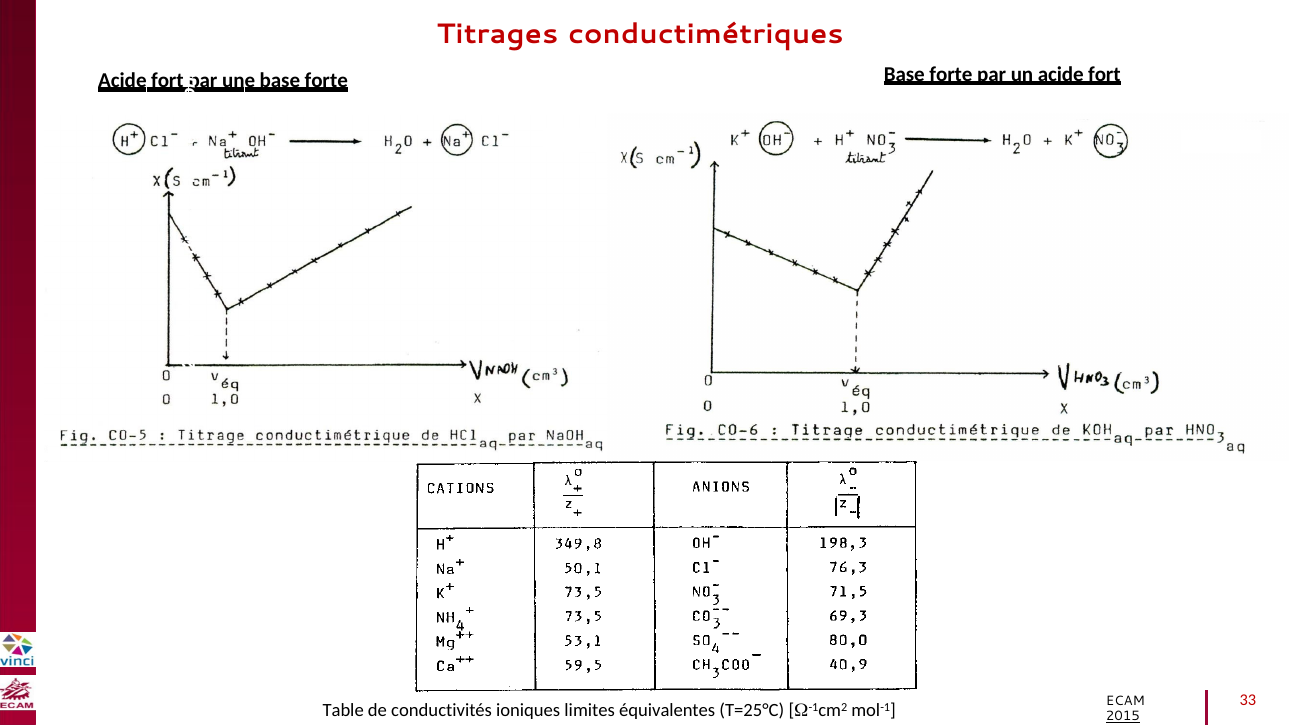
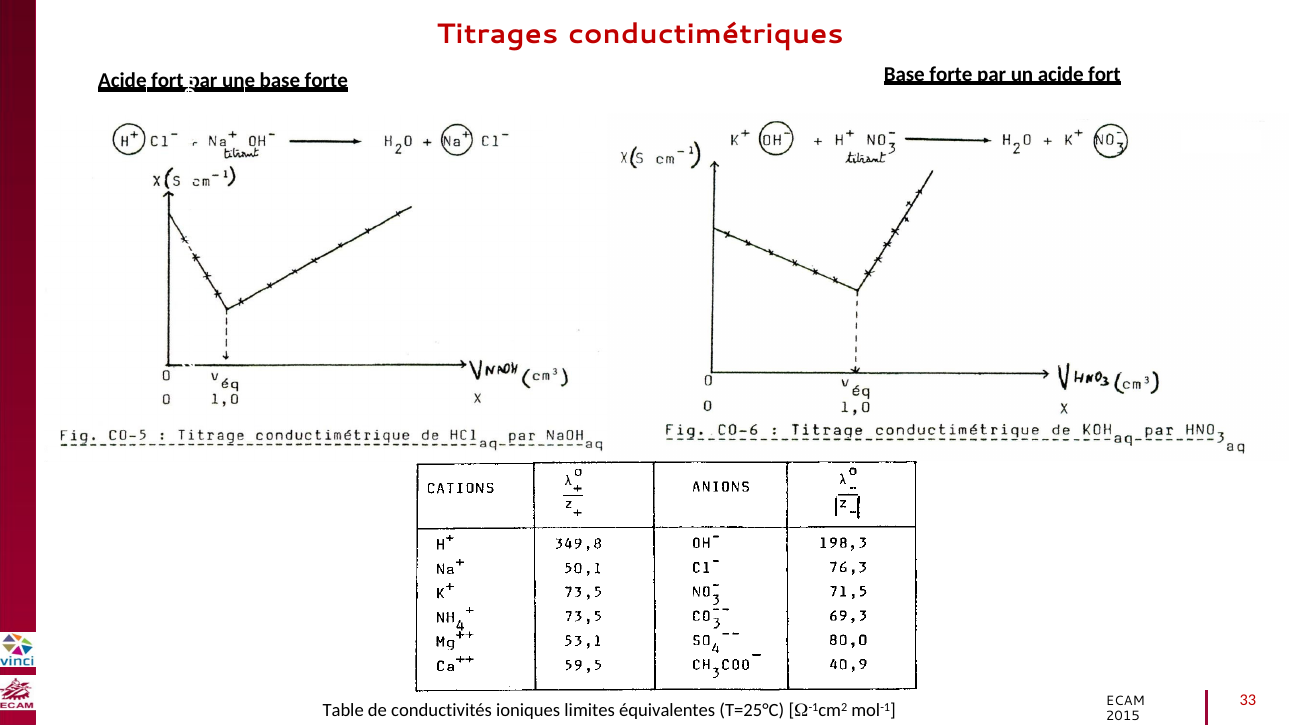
2015 underline: present -> none
